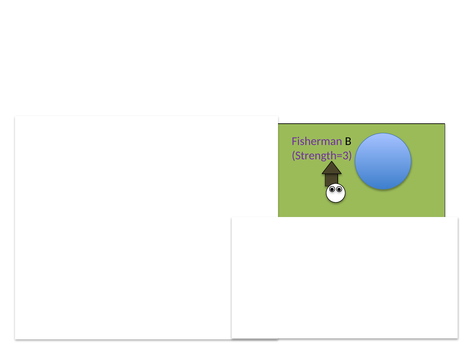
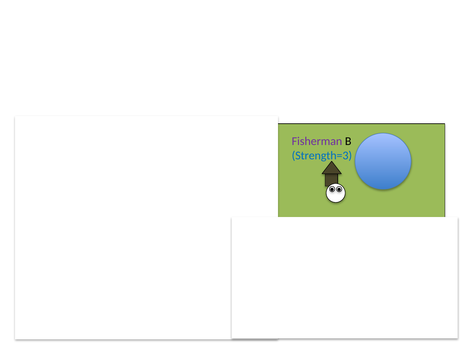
Strength=3 at (322, 156) colour: purple -> blue
